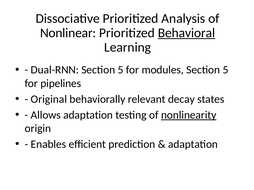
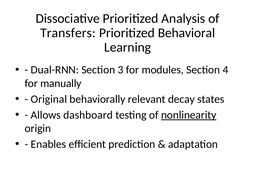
Nonlinear: Nonlinear -> Transfers
Behavioral underline: present -> none
Dual-RNN Section 5: 5 -> 3
5 at (225, 70): 5 -> 4
pipelines: pipelines -> manually
Allows adaptation: adaptation -> dashboard
